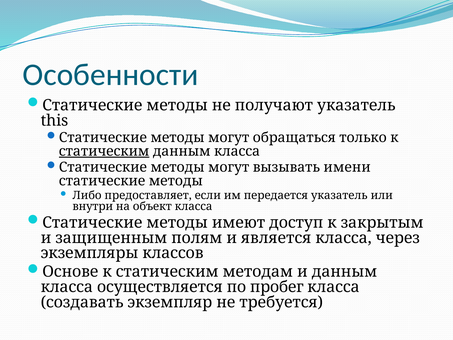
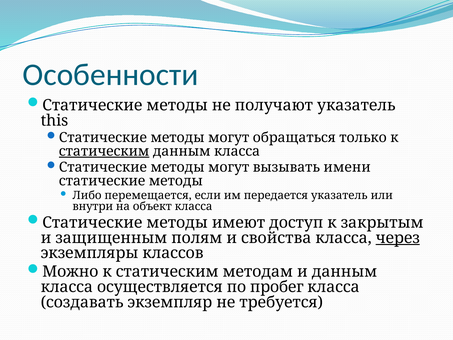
предоставляет: предоставляет -> перемещается
является: является -> свойства
через underline: none -> present
Основе: Основе -> Можно
